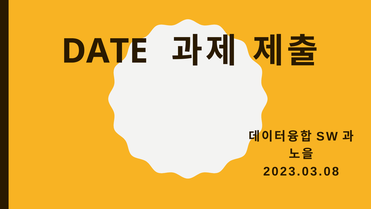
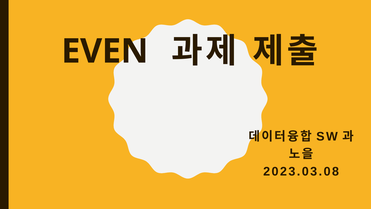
DATE: DATE -> EVEN
